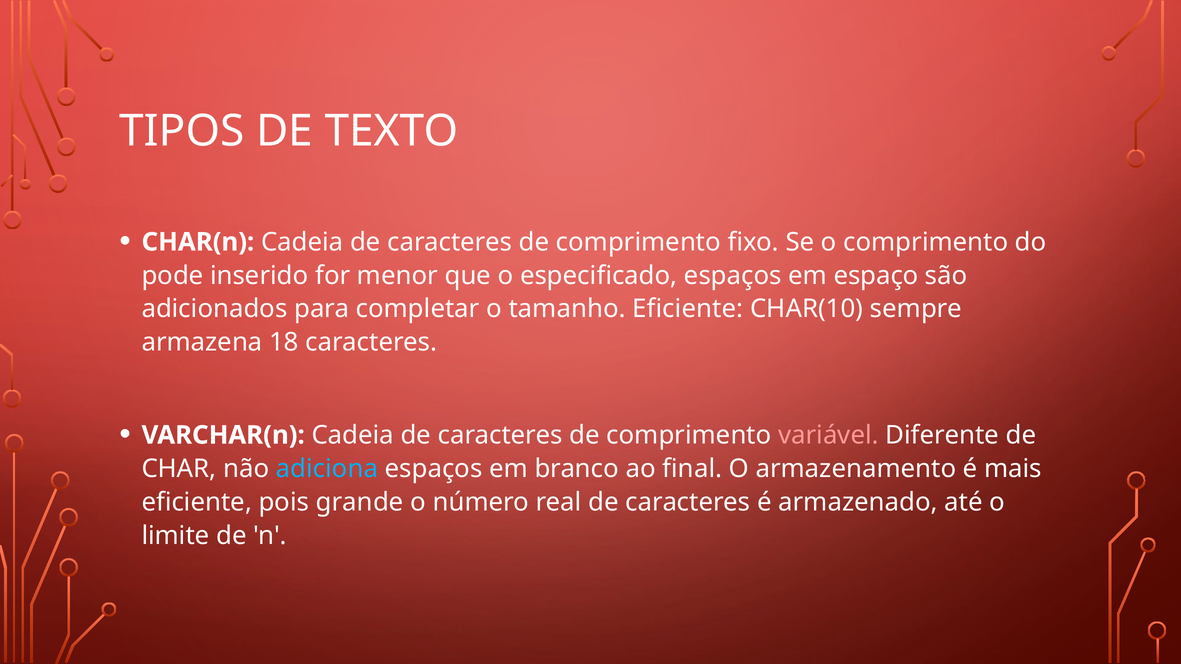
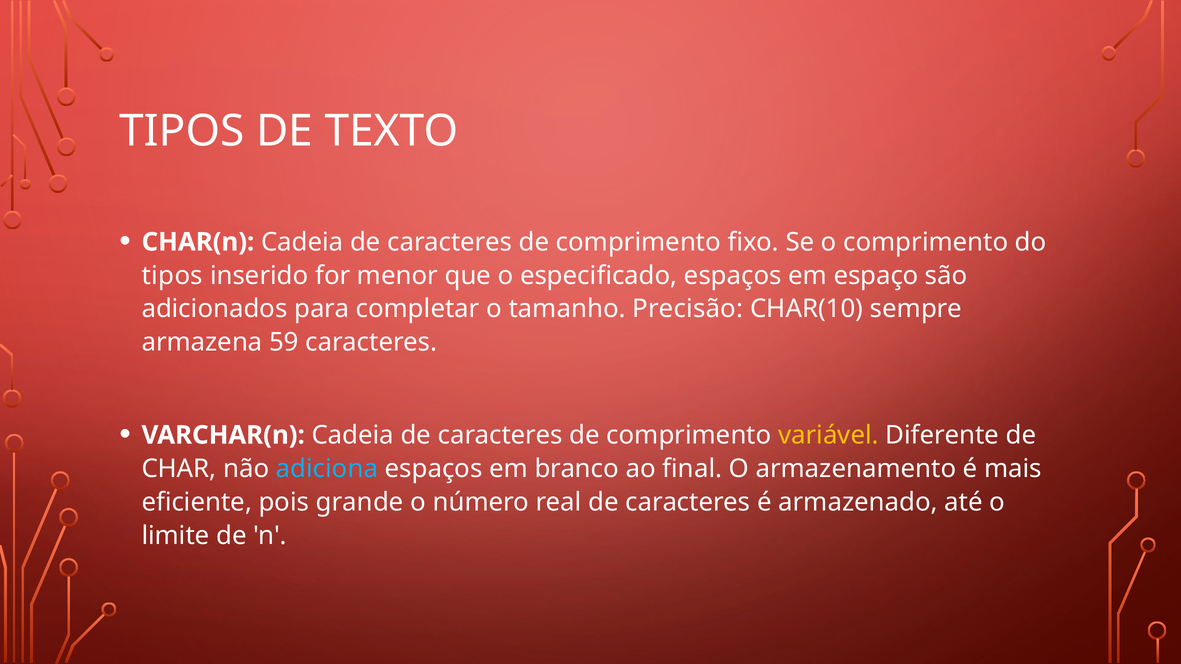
pode at (173, 276): pode -> tipos
tamanho Eficiente: Eficiente -> Precisão
18: 18 -> 59
variável colour: pink -> yellow
